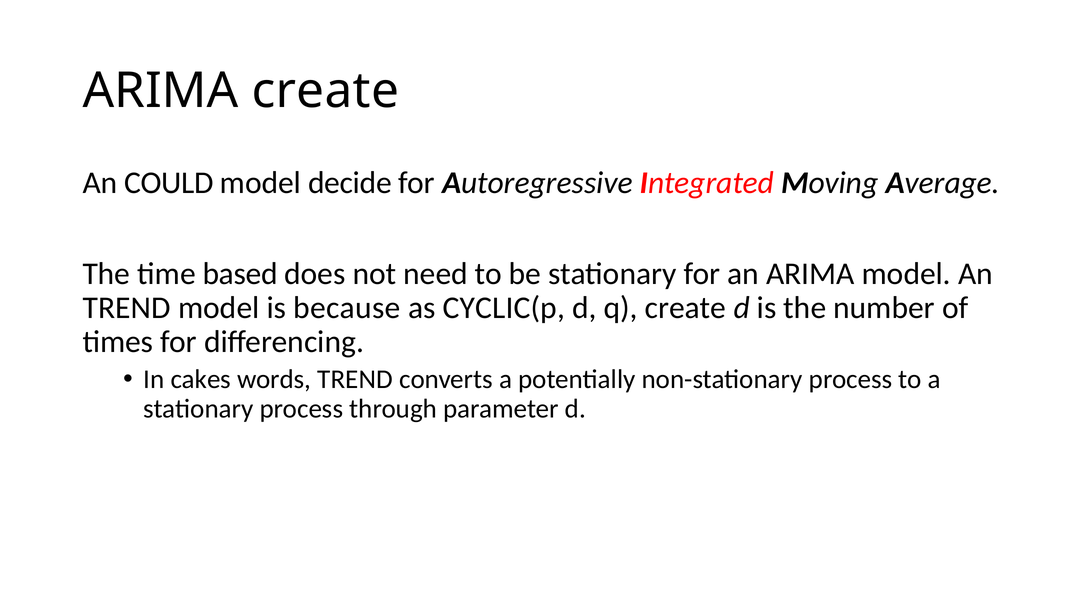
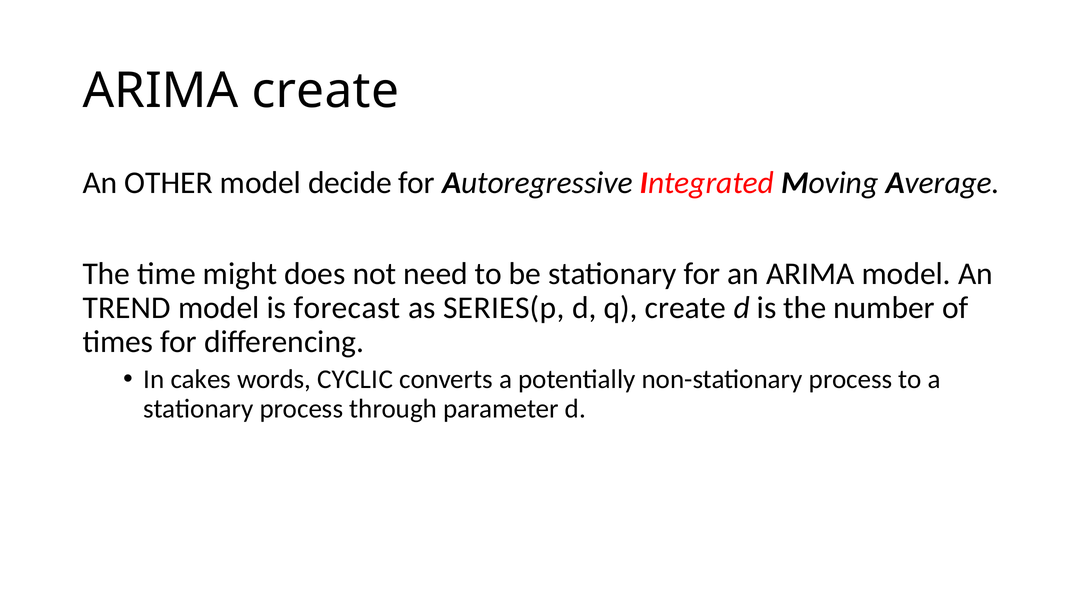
COULD: COULD -> OTHER
based: based -> might
because: because -> forecast
CYCLIC(p: CYCLIC(p -> SERIES(p
words TREND: TREND -> CYCLIC
